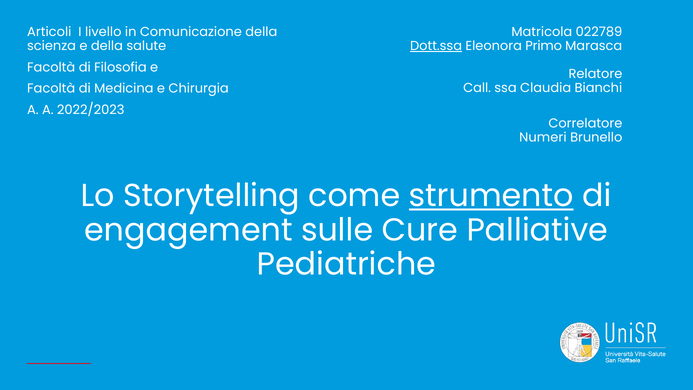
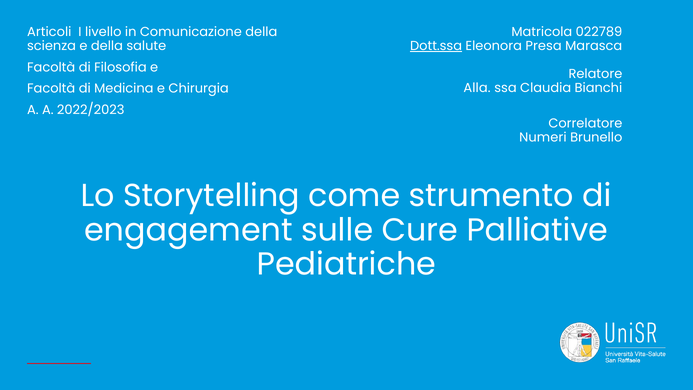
Primo: Primo -> Presa
Call: Call -> Alla
strumento underline: present -> none
